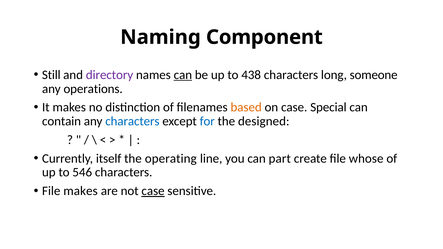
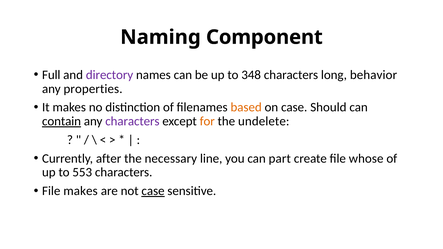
Still: Still -> Full
can at (183, 75) underline: present -> none
438: 438 -> 348
someone: someone -> behavior
operations: operations -> properties
Special: Special -> Should
contain underline: none -> present
characters at (132, 121) colour: blue -> purple
for colour: blue -> orange
designed: designed -> undelete
itself: itself -> after
operating: operating -> necessary
546: 546 -> 553
